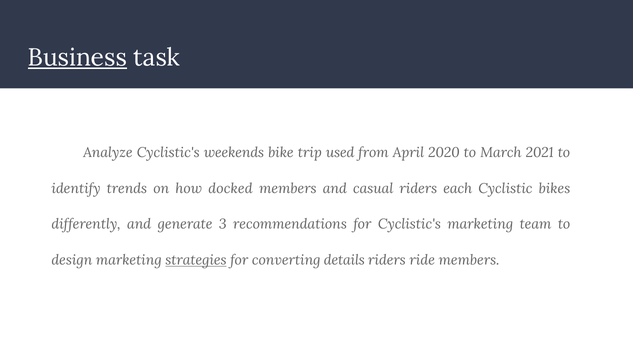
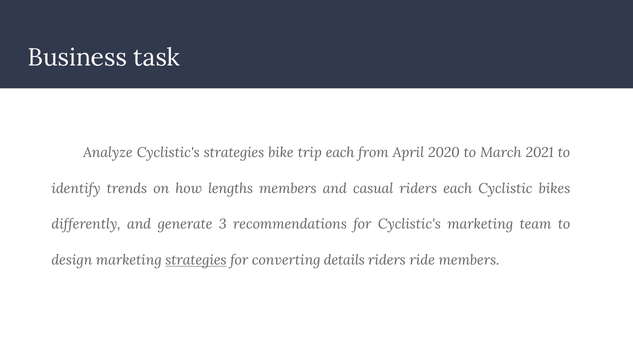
Business underline: present -> none
Cyclistic's weekends: weekends -> strategies
trip used: used -> each
docked: docked -> lengths
